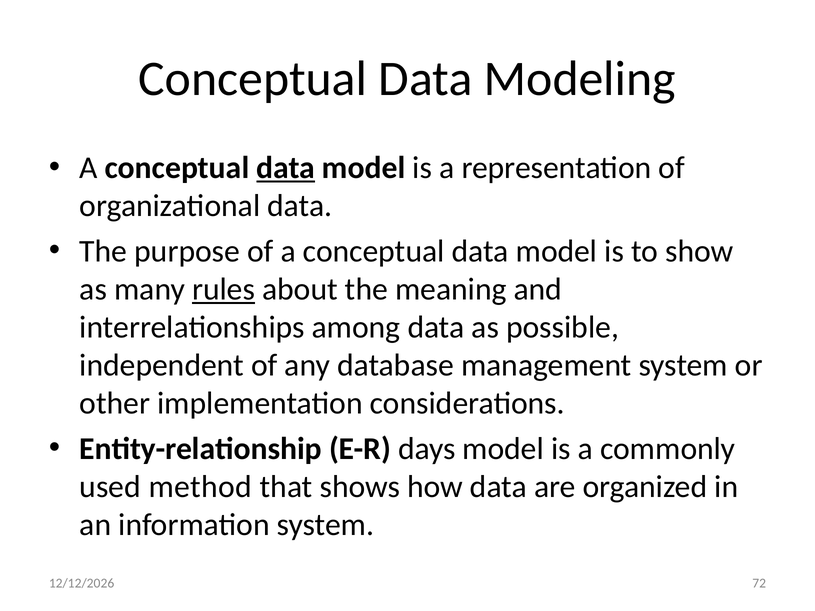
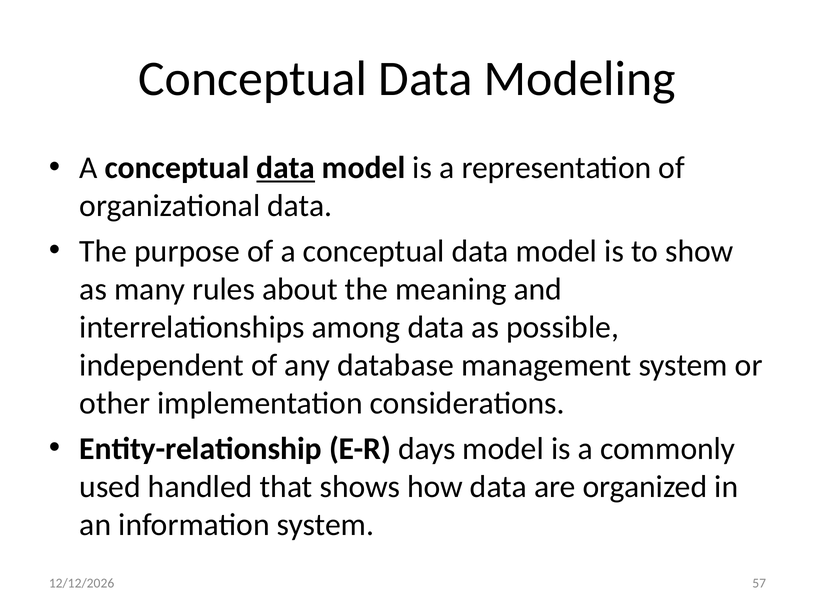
rules underline: present -> none
method: method -> handled
72: 72 -> 57
